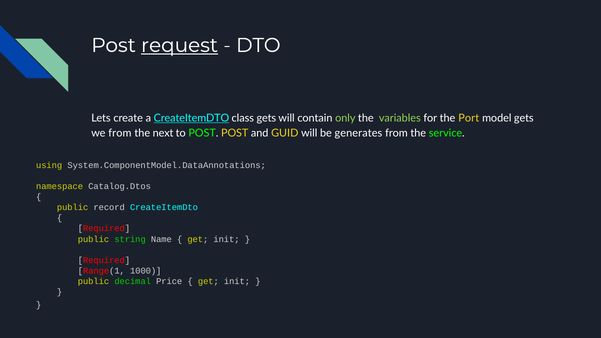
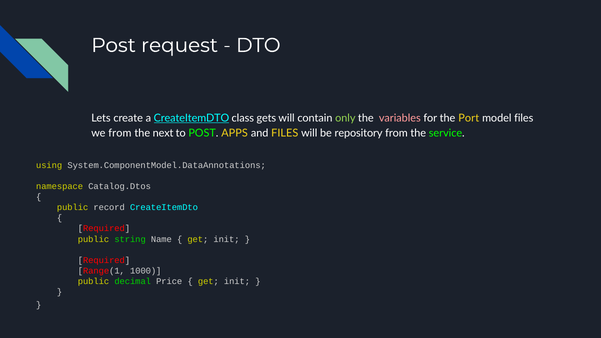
request underline: present -> none
variables colour: light green -> pink
model gets: gets -> files
POST POST: POST -> APPS
and GUID: GUID -> FILES
generates: generates -> repository
